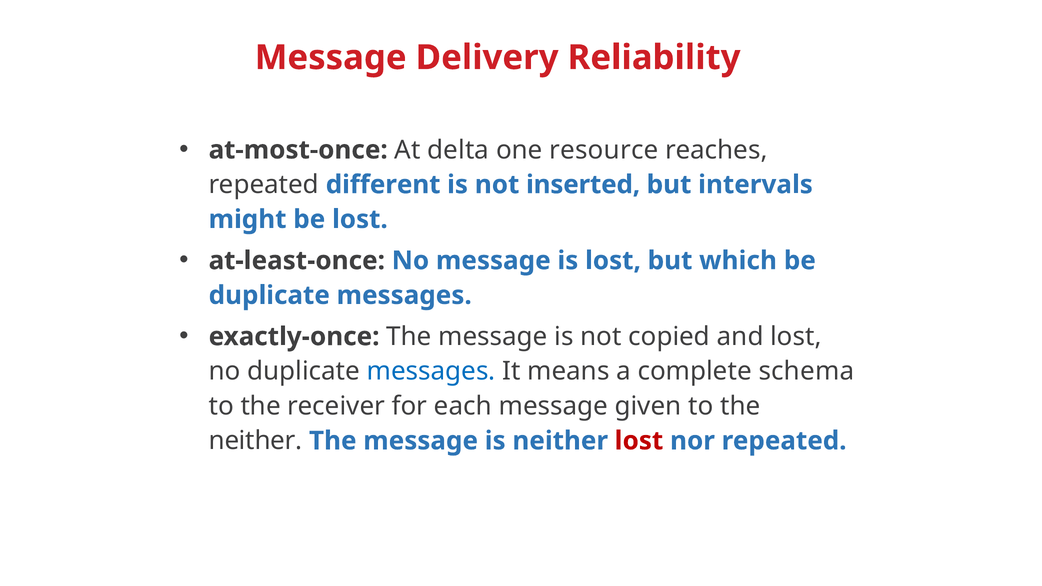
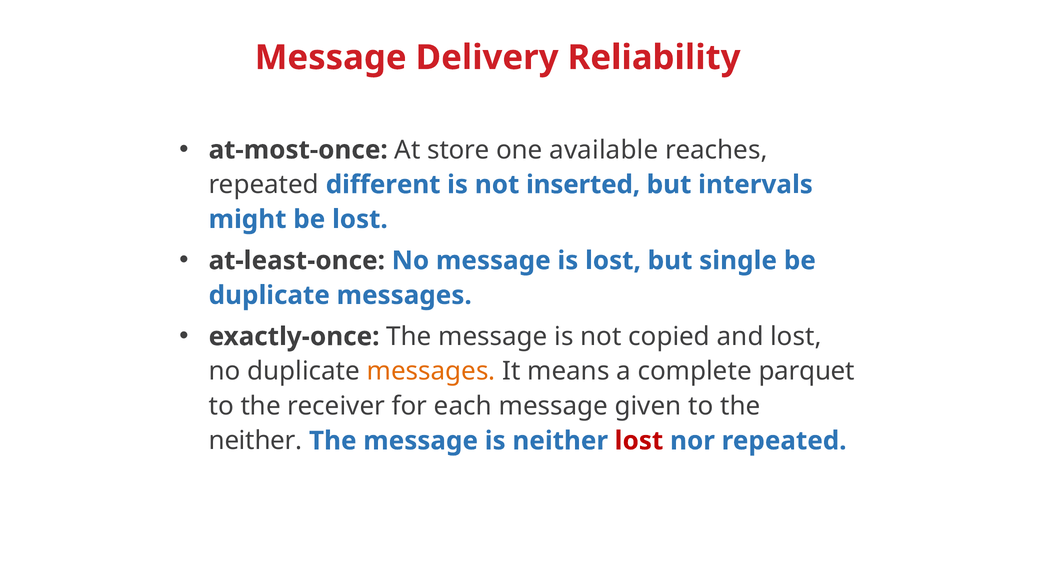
delta: delta -> store
resource: resource -> available
which: which -> single
messages at (431, 371) colour: blue -> orange
schema: schema -> parquet
